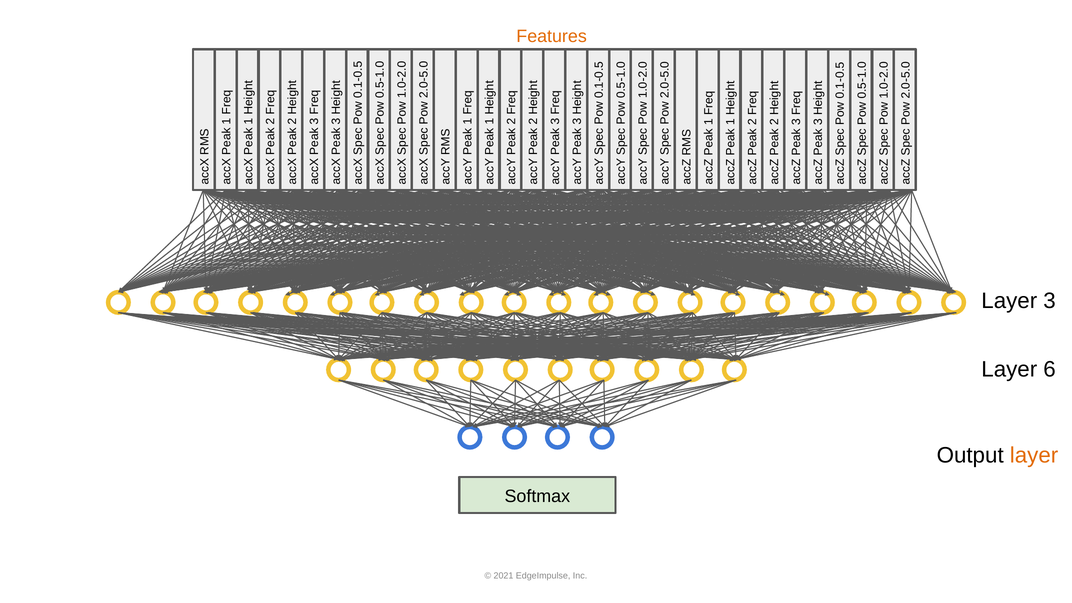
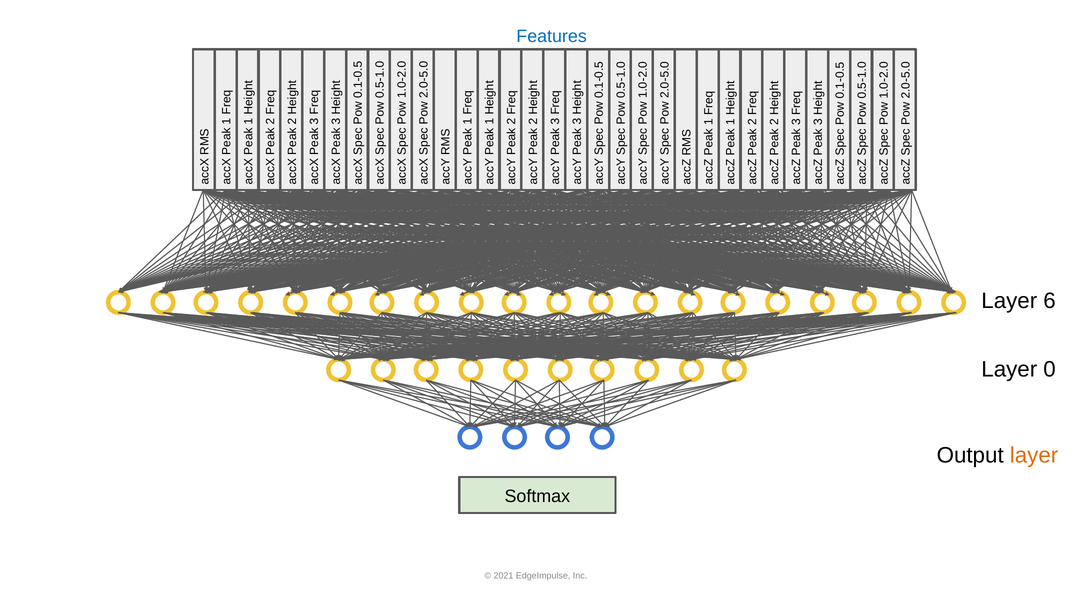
Features colour: orange -> blue
Layer 3: 3 -> 6
Layer 6: 6 -> 0
